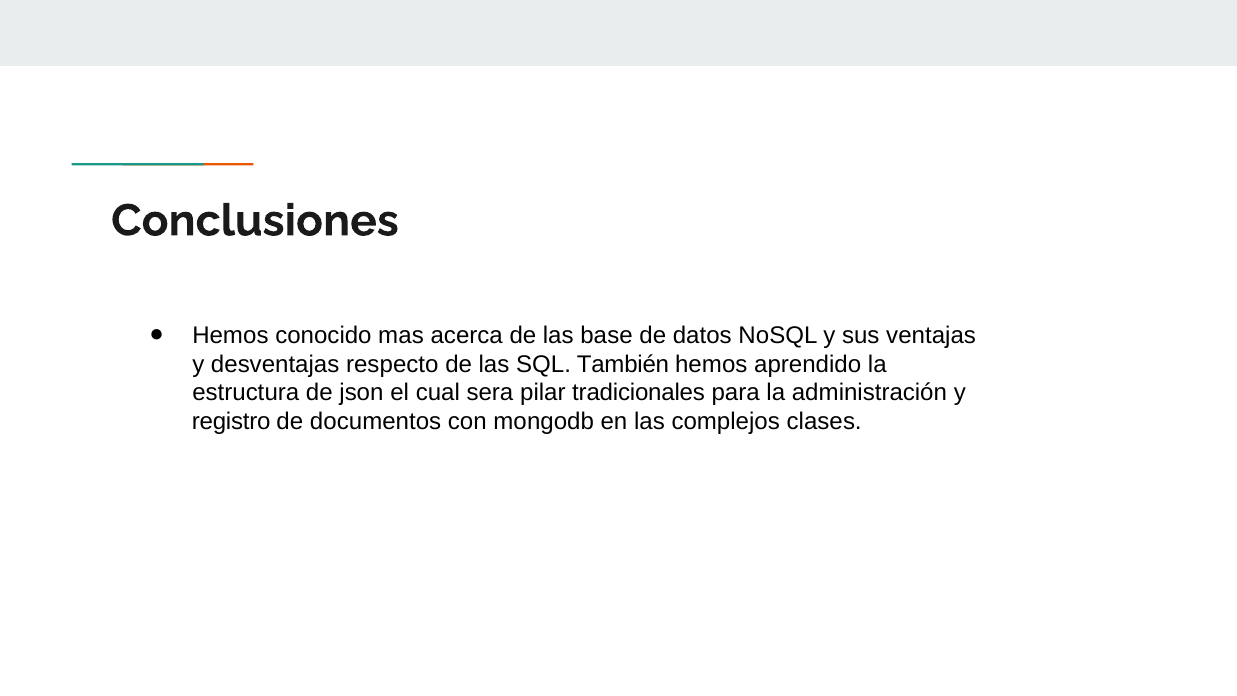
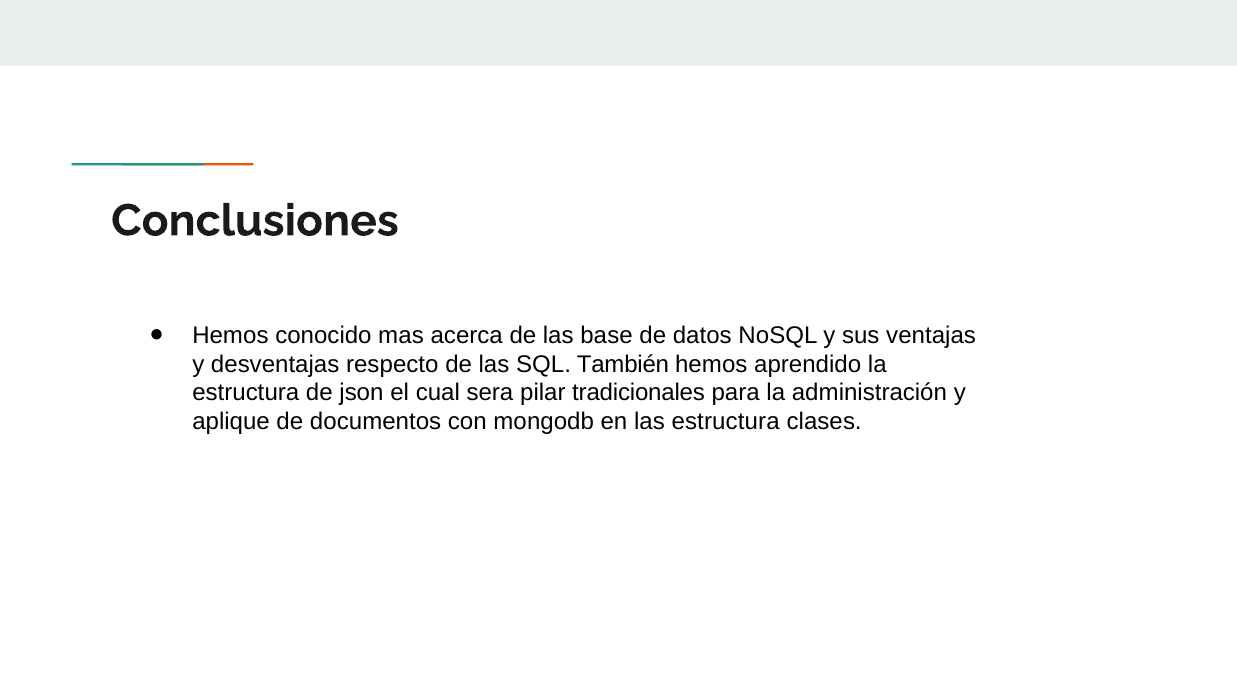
registro: registro -> aplique
las complejos: complejos -> estructura
